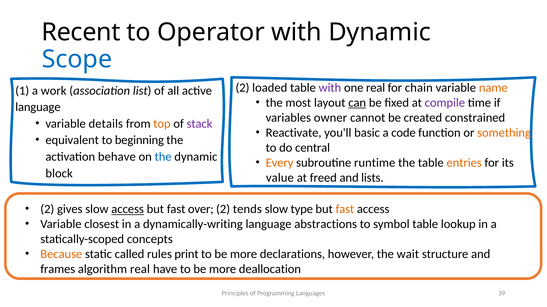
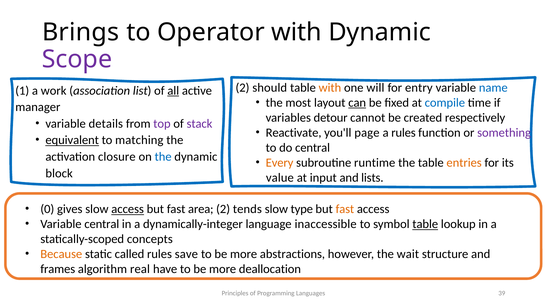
Recent: Recent -> Brings
Scope colour: blue -> purple
loaded: loaded -> should
with at (330, 88) colour: purple -> orange
one real: real -> will
chain: chain -> entry
name colour: orange -> blue
all underline: none -> present
compile colour: purple -> blue
language at (38, 107): language -> manager
owner: owner -> detour
constrained: constrained -> respectively
top colour: orange -> purple
basic: basic -> page
a code: code -> rules
something colour: orange -> purple
equivalent underline: none -> present
beginning: beginning -> matching
behave: behave -> closure
freed: freed -> input
2 at (47, 210): 2 -> 0
over: over -> area
Variable closest: closest -> central
dynamically-writing: dynamically-writing -> dynamically-integer
abstractions: abstractions -> inaccessible
table at (425, 225) underline: none -> present
print: print -> save
declarations: declarations -> abstractions
